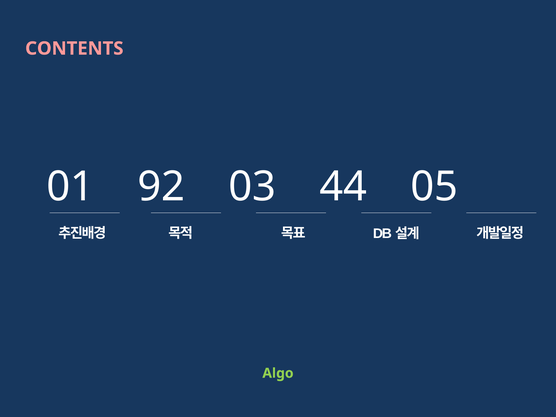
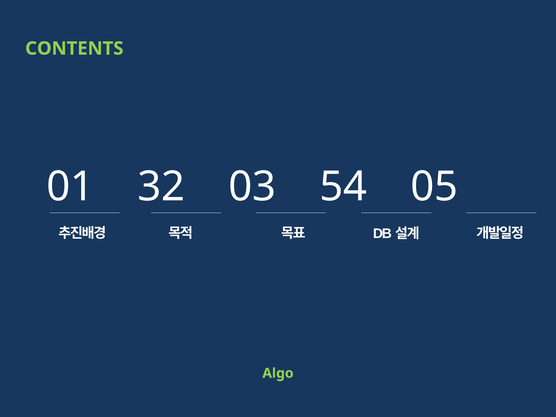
CONTENTS colour: pink -> light green
92: 92 -> 32
44: 44 -> 54
